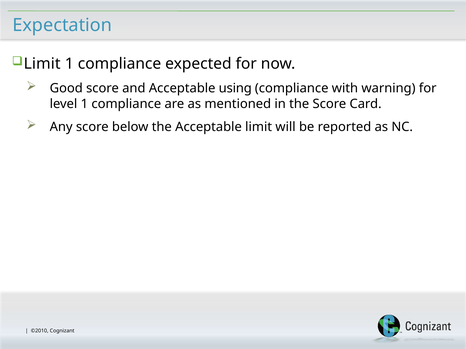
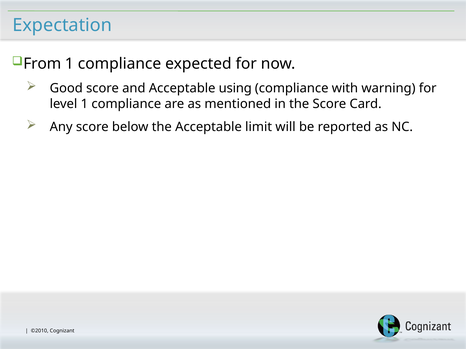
Limit at (42, 64): Limit -> From
